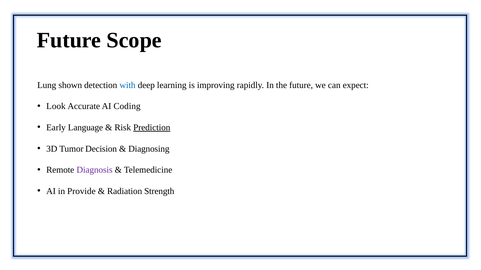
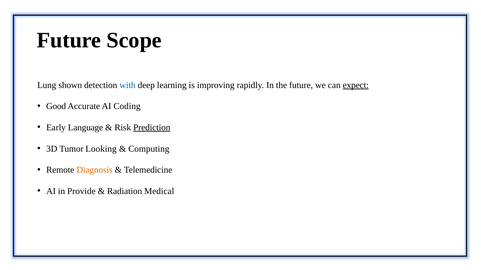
expect underline: none -> present
Look: Look -> Good
Decision: Decision -> Looking
Diagnosing: Diagnosing -> Computing
Diagnosis colour: purple -> orange
Strength: Strength -> Medical
